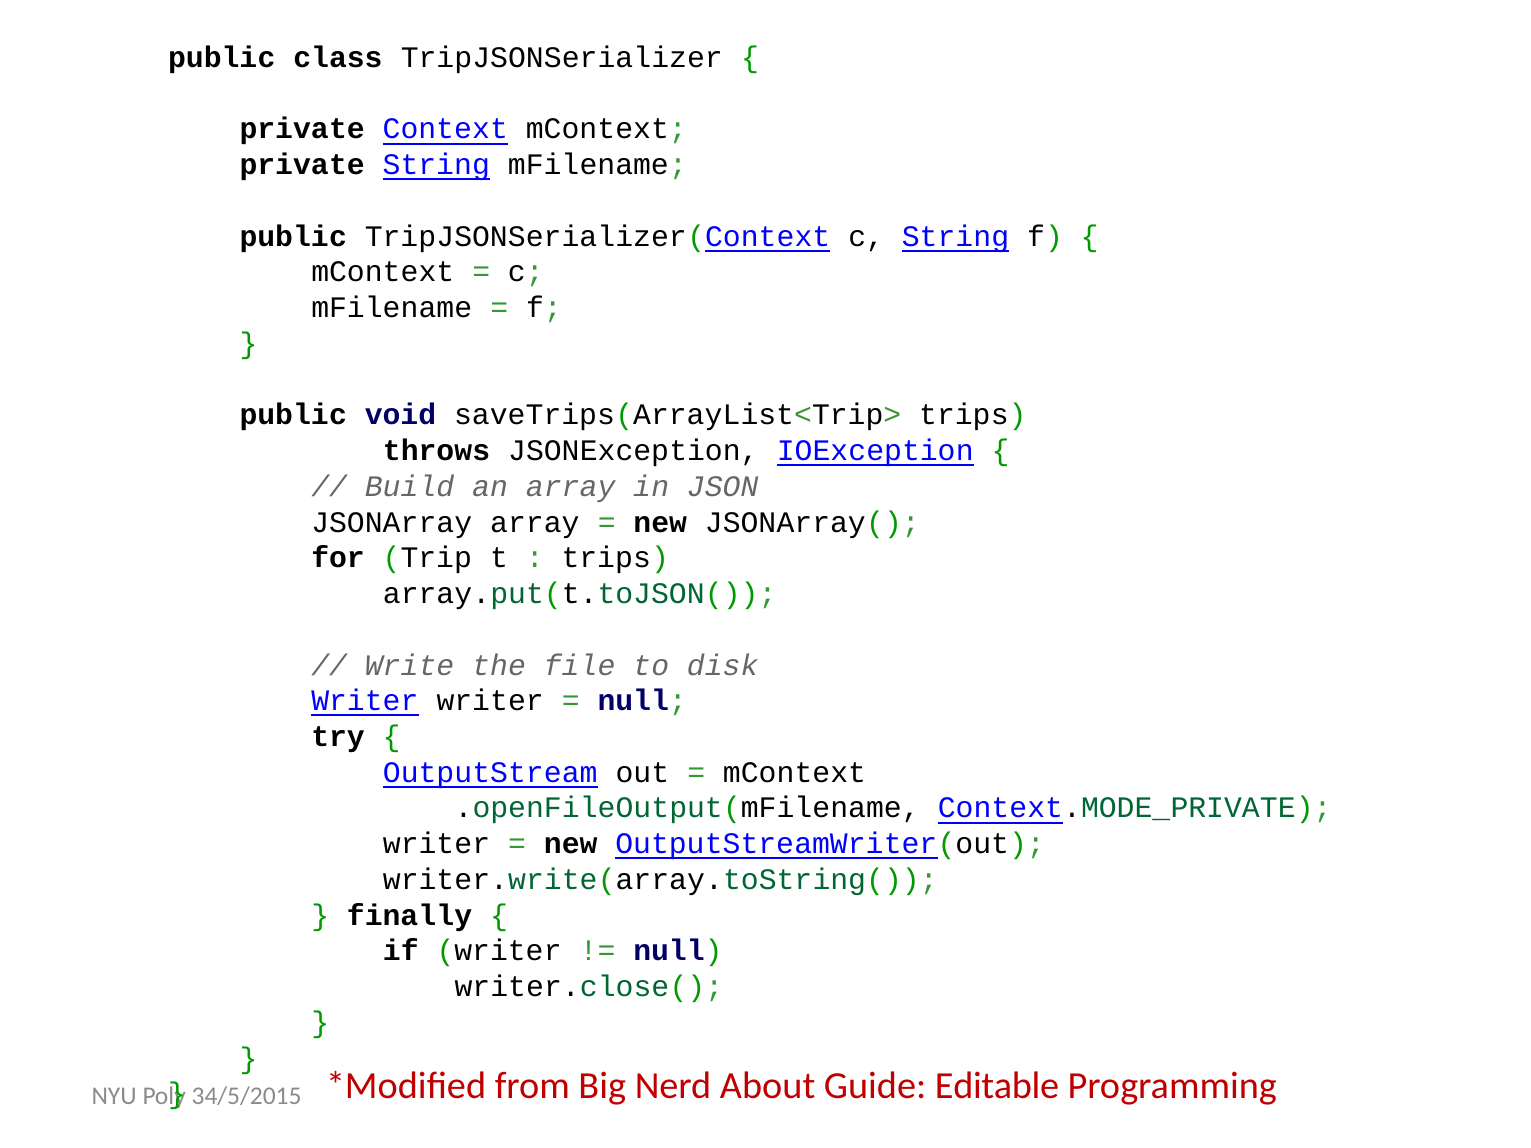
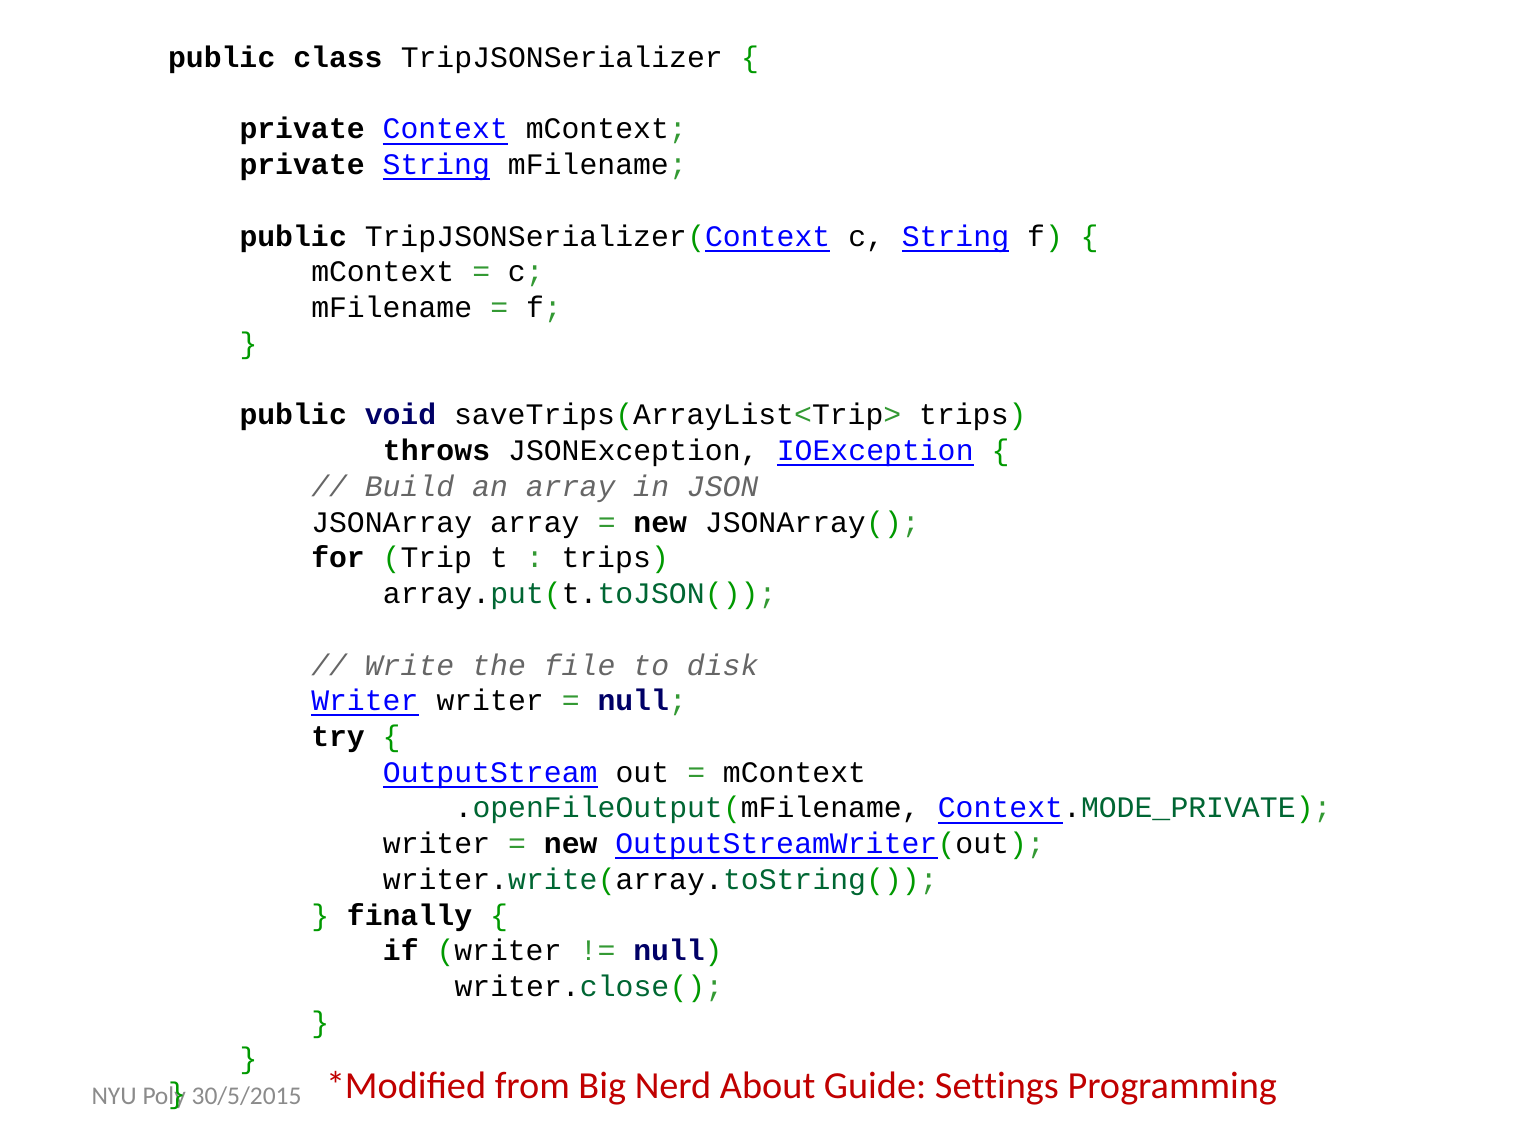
Editable: Editable -> Settings
34/5/2015: 34/5/2015 -> 30/5/2015
